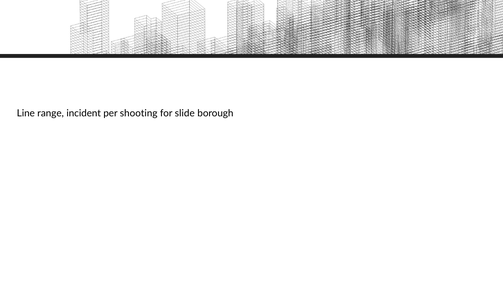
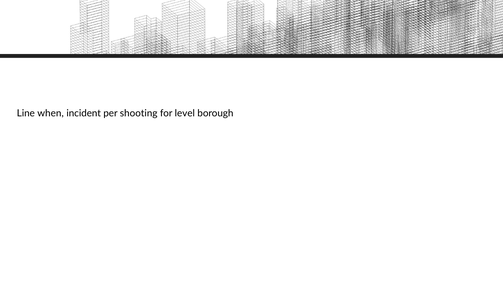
range: range -> when
slide: slide -> level
